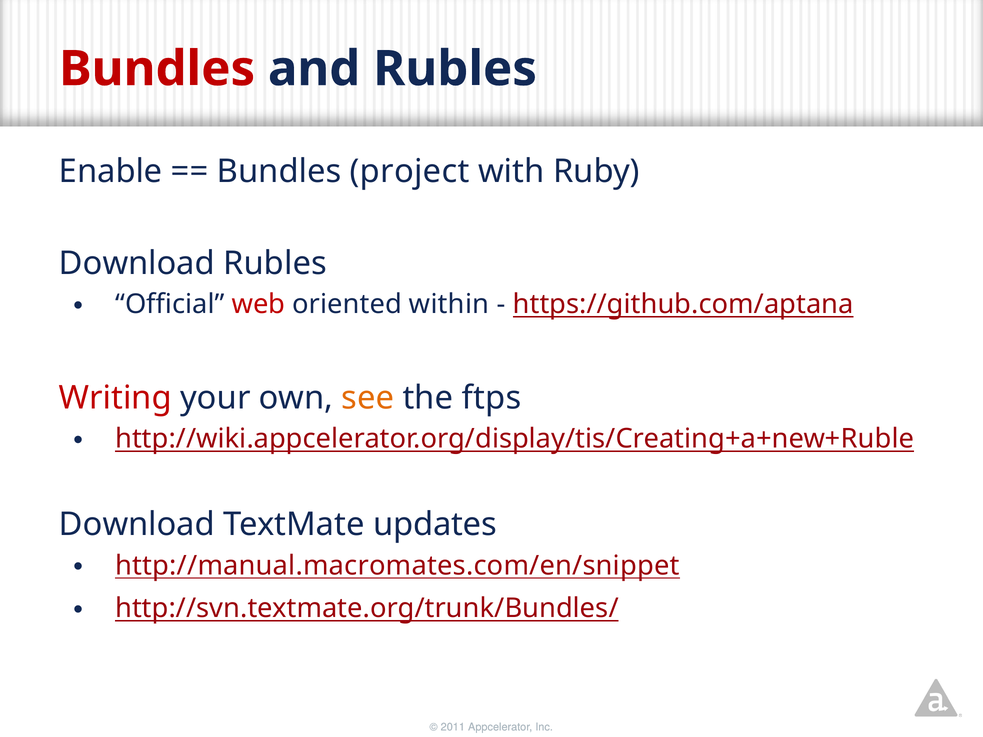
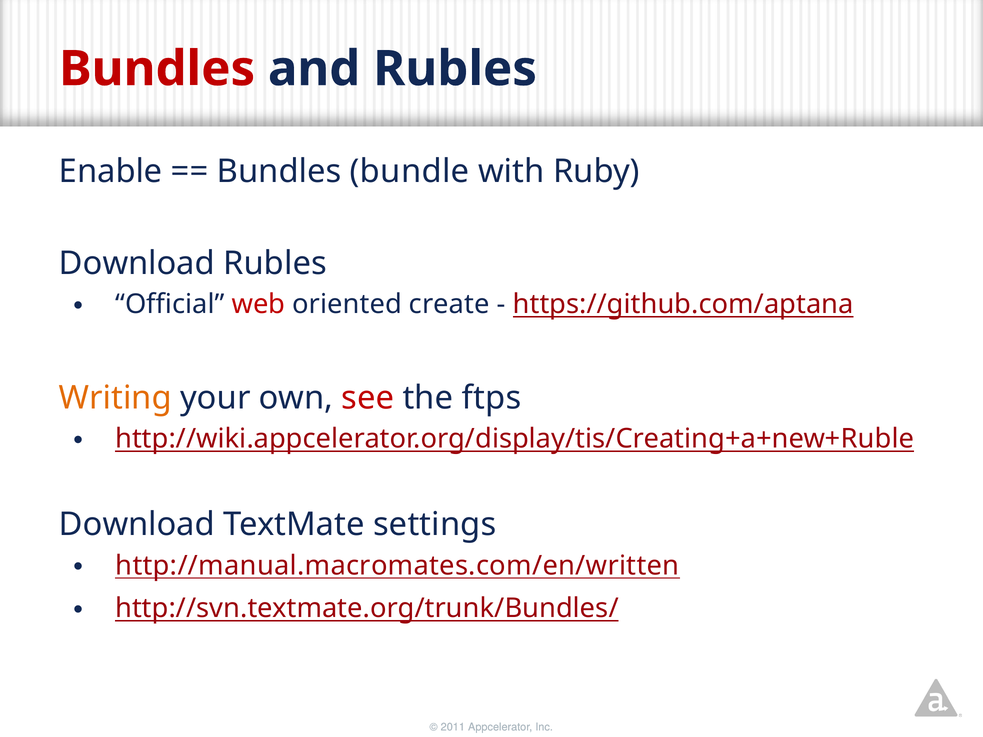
project: project -> bundle
within: within -> create
Writing colour: red -> orange
see colour: orange -> red
updates: updates -> settings
http://manual.macromates.com/en/snippet: http://manual.macromates.com/en/snippet -> http://manual.macromates.com/en/written
